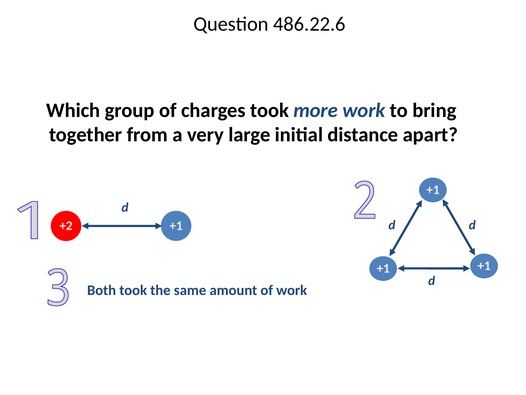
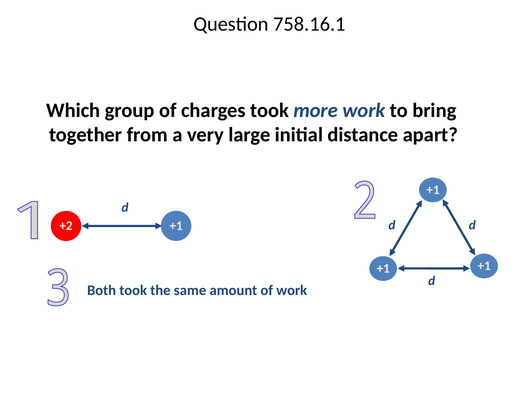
486.22.6: 486.22.6 -> 758.16.1
